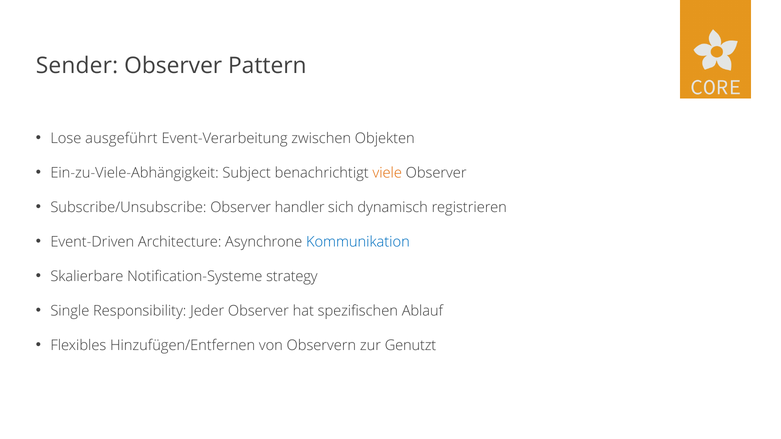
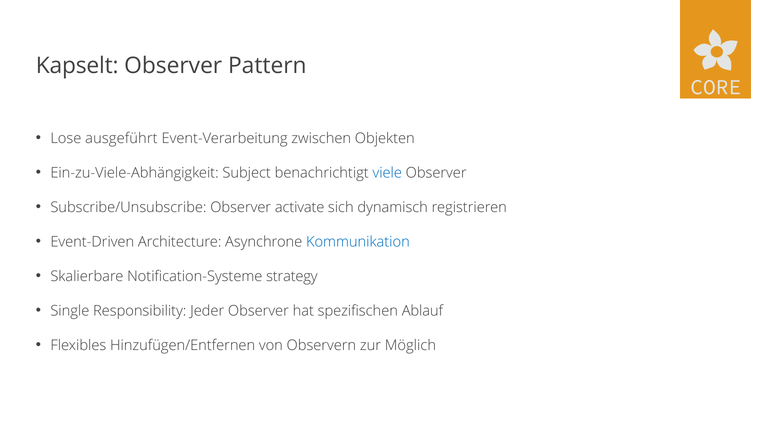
Sender: Sender -> Kapselt
viele colour: orange -> blue
handler: handler -> activate
Genutzt: Genutzt -> Möglich
